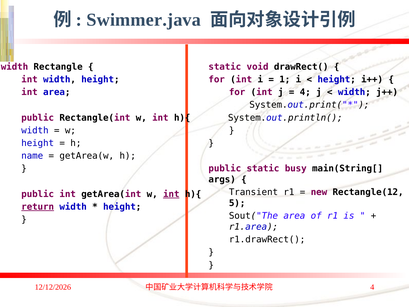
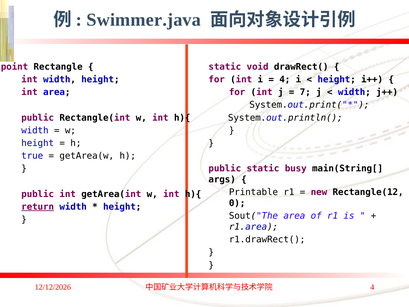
width at (14, 67): width -> point
1 at (285, 79): 1 -> 4
4 at (305, 92): 4 -> 7
name: name -> true
Transient: Transient -> Printable
int at (171, 194) underline: present -> none
5: 5 -> 0
